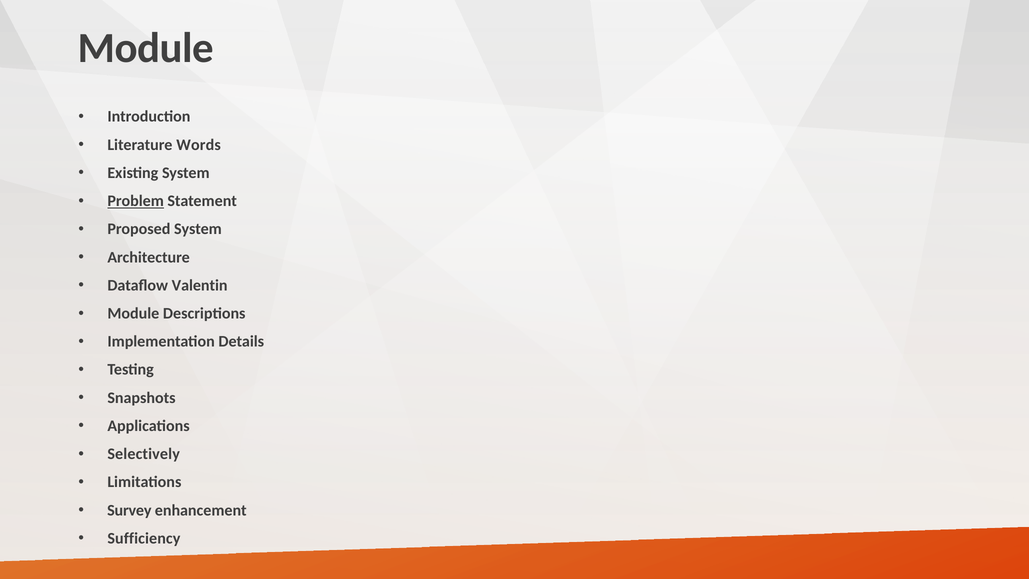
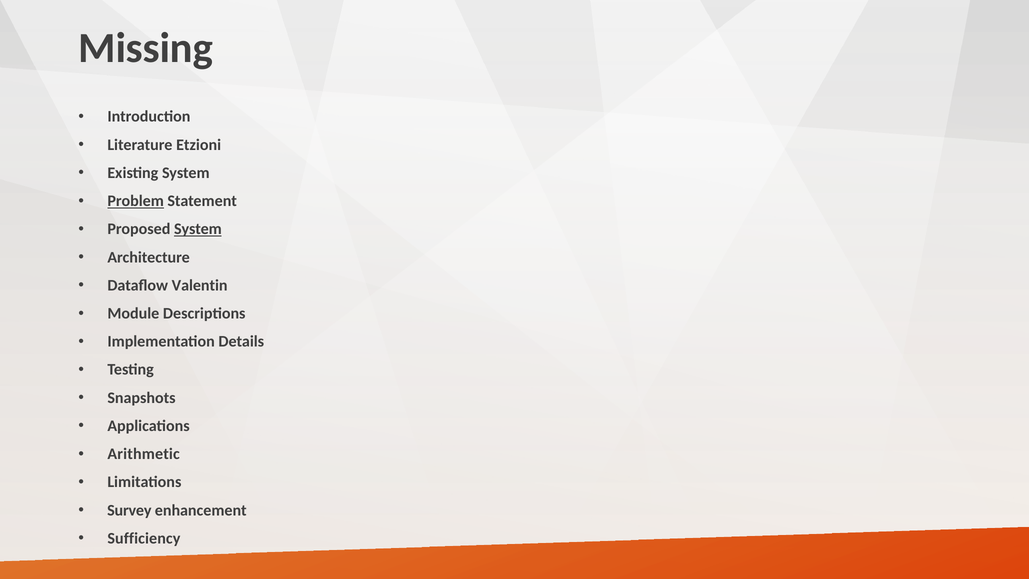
Module at (146, 48): Module -> Missing
Words: Words -> Etzioni
System at (198, 229) underline: none -> present
Selectively: Selectively -> Arithmetic
